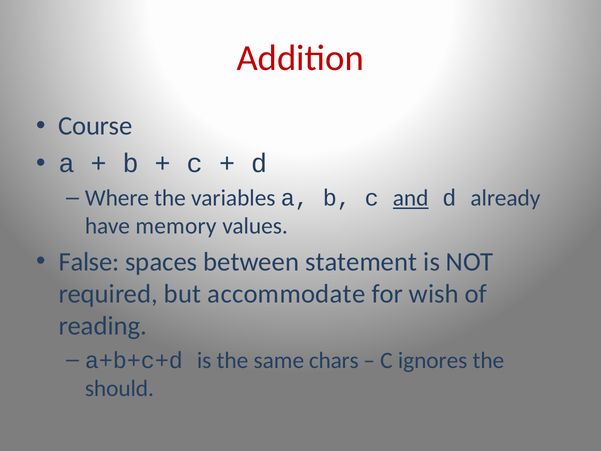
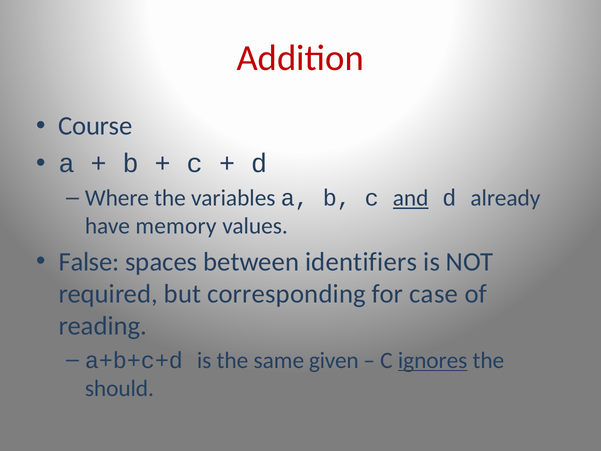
statement: statement -> identifiers
accommodate: accommodate -> corresponding
wish: wish -> case
chars: chars -> given
ignores underline: none -> present
